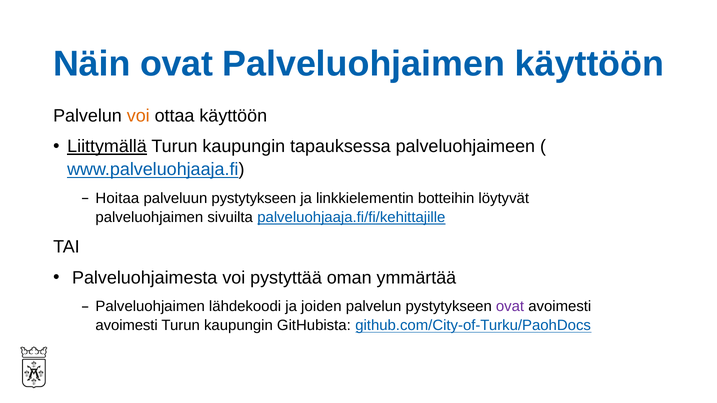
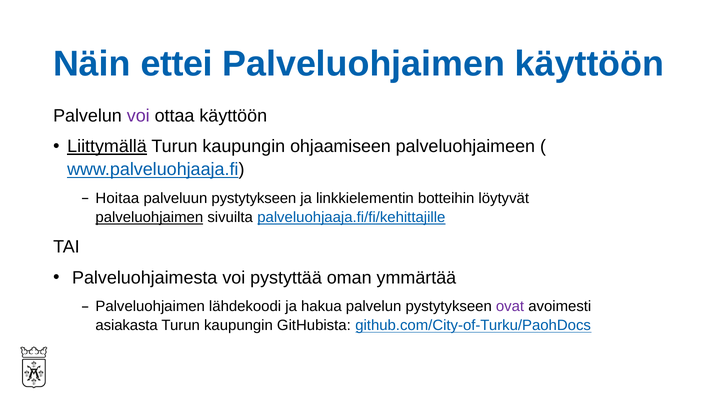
Näin ovat: ovat -> ettei
voi at (138, 116) colour: orange -> purple
tapauksessa: tapauksessa -> ohjaamiseen
palveluohjaimen at (149, 218) underline: none -> present
joiden: joiden -> hakua
avoimesti at (127, 326): avoimesti -> asiakasta
